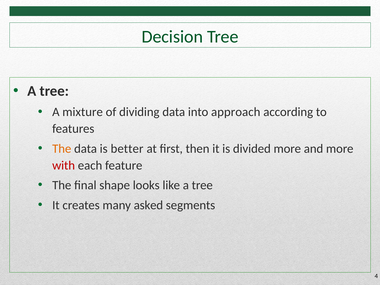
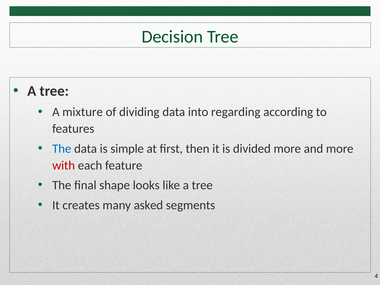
approach: approach -> regarding
The at (62, 149) colour: orange -> blue
better: better -> simple
